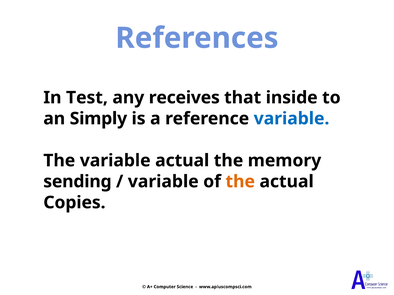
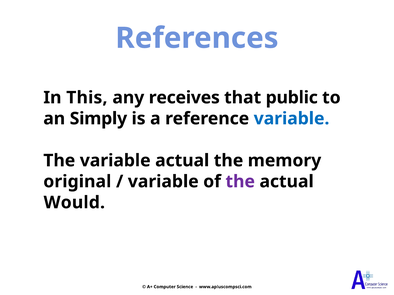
Test: Test -> This
inside: inside -> public
sending: sending -> original
the at (240, 182) colour: orange -> purple
Copies: Copies -> Would
